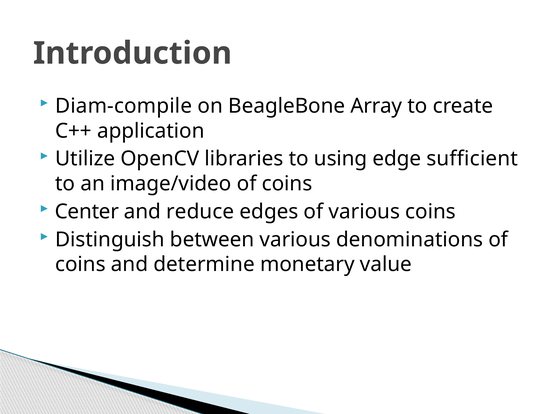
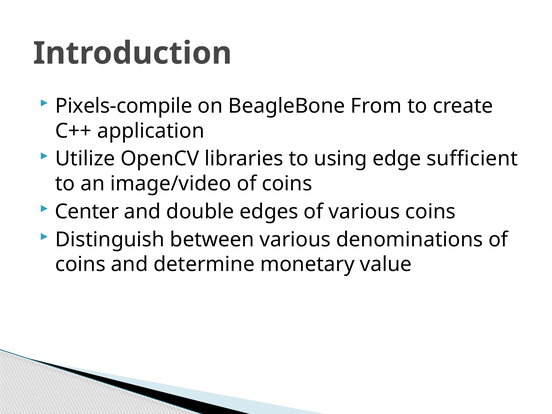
Diam-compile: Diam-compile -> Pixels-compile
Array: Array -> From
reduce: reduce -> double
